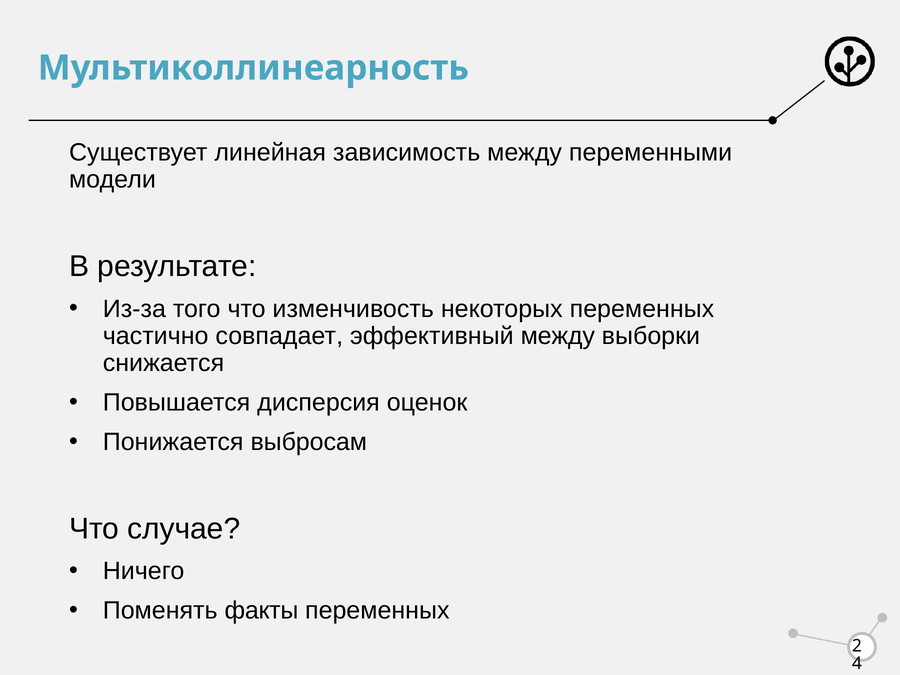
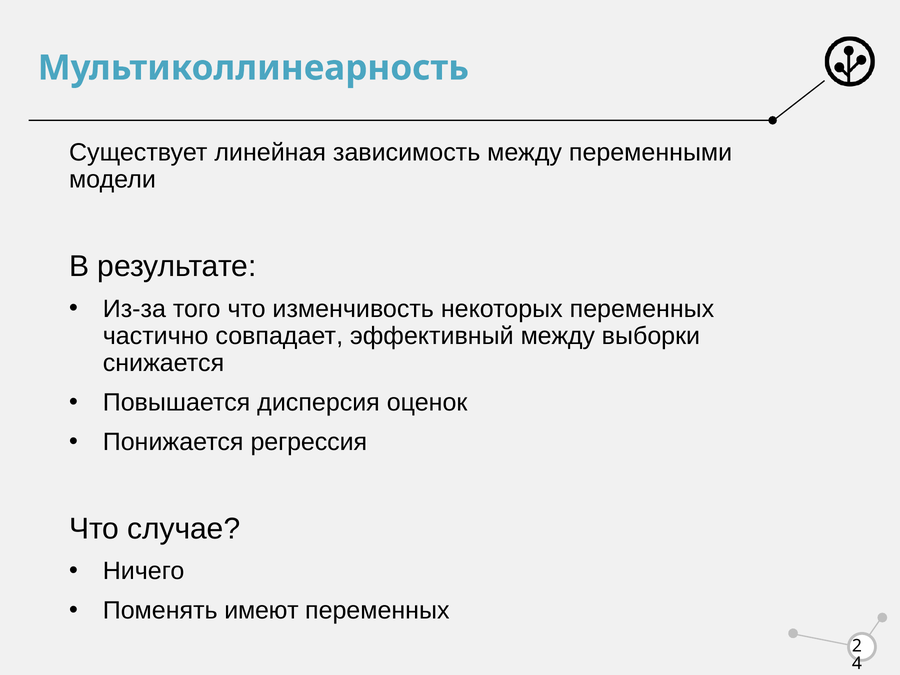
выбросам: выбросам -> регрессия
факты: факты -> имеют
